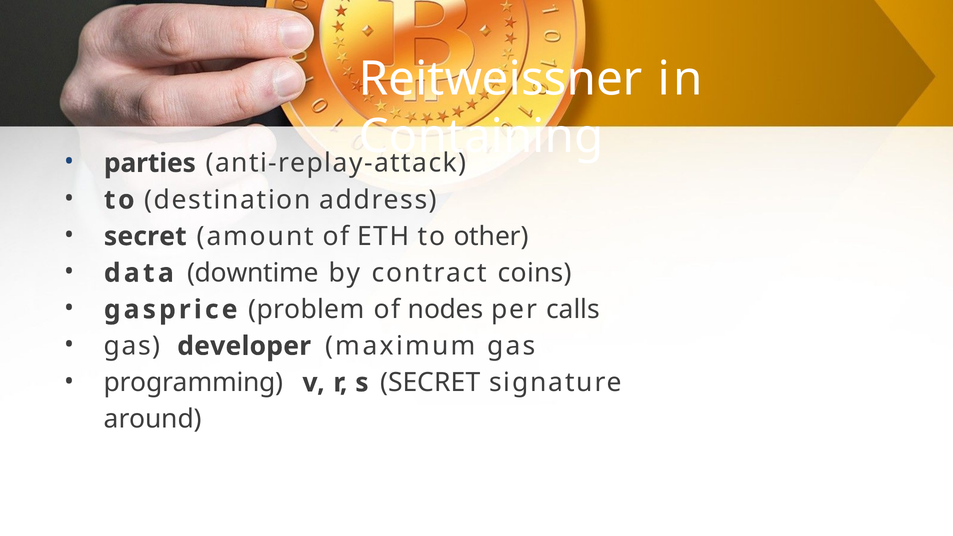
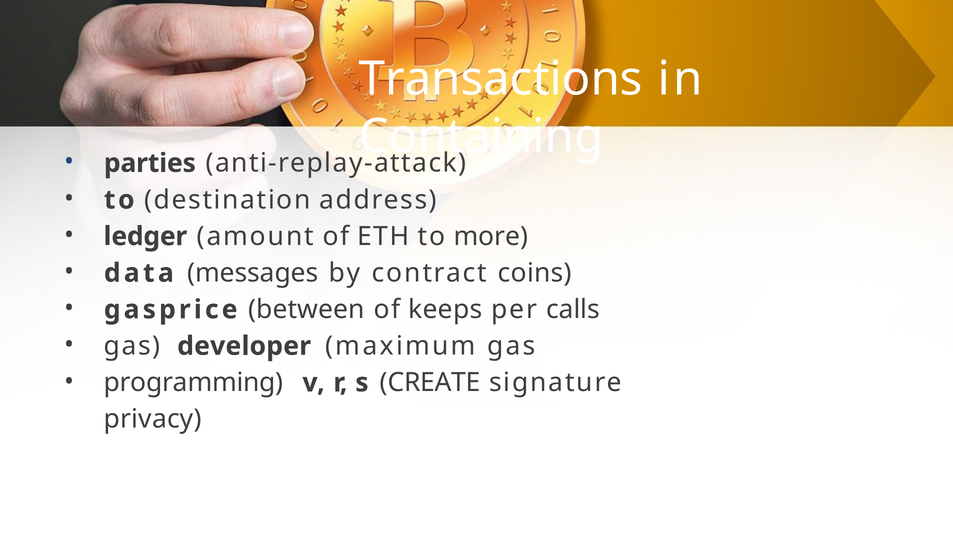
Reitweissner: Reitweissner -> Transactions
secret at (145, 236): secret -> ledger
other: other -> more
downtime: downtime -> messages
problem: problem -> between
nodes: nodes -> keeps
s SECRET: SECRET -> CREATE
around: around -> privacy
